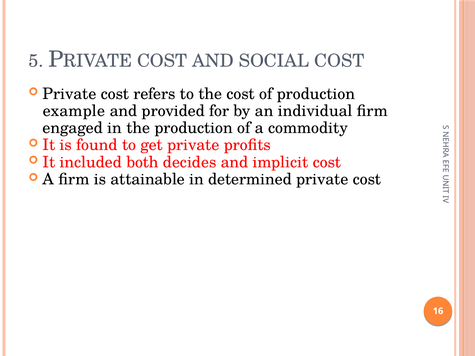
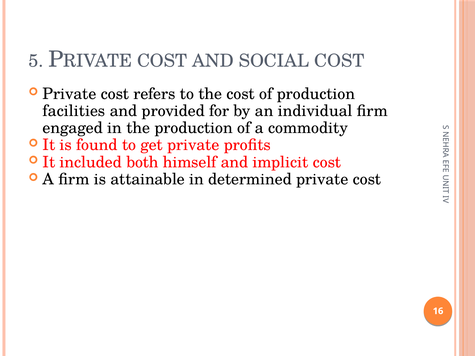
example: example -> facilities
decides: decides -> himself
